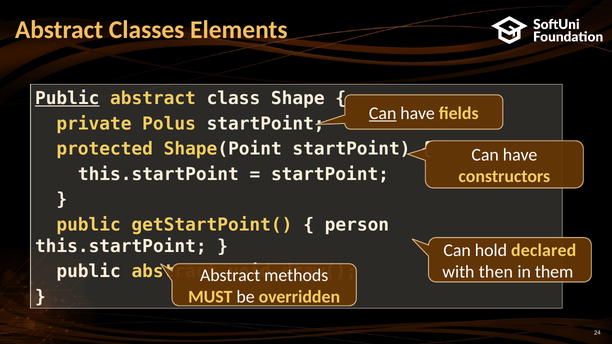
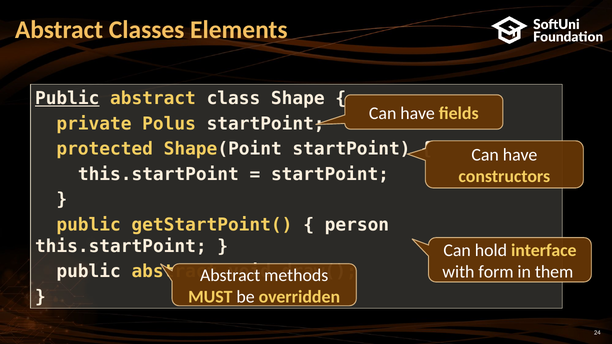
Can at (383, 113) underline: present -> none
declared: declared -> interface
then: then -> form
